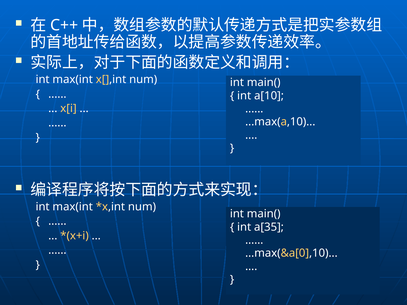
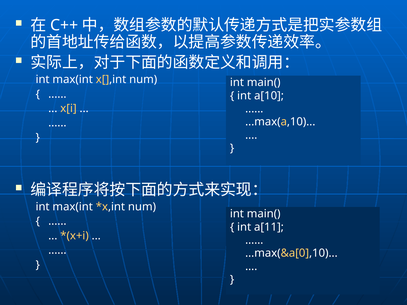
a[35: a[35 -> a[11
